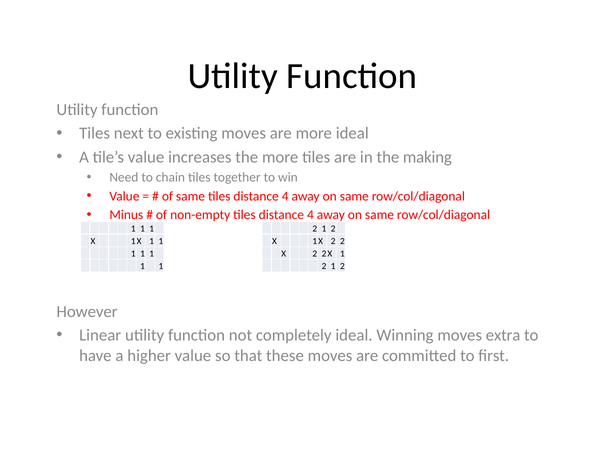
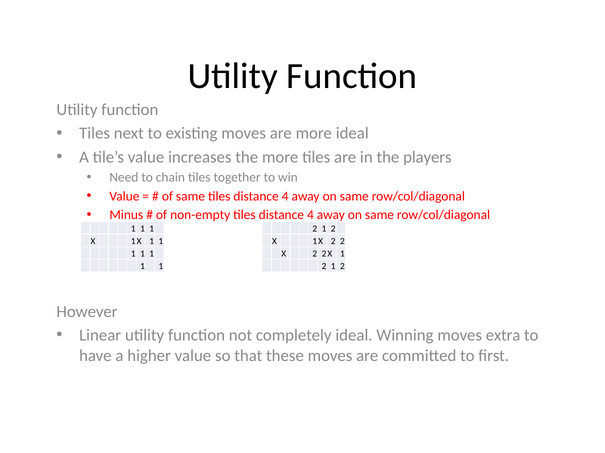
making: making -> players
